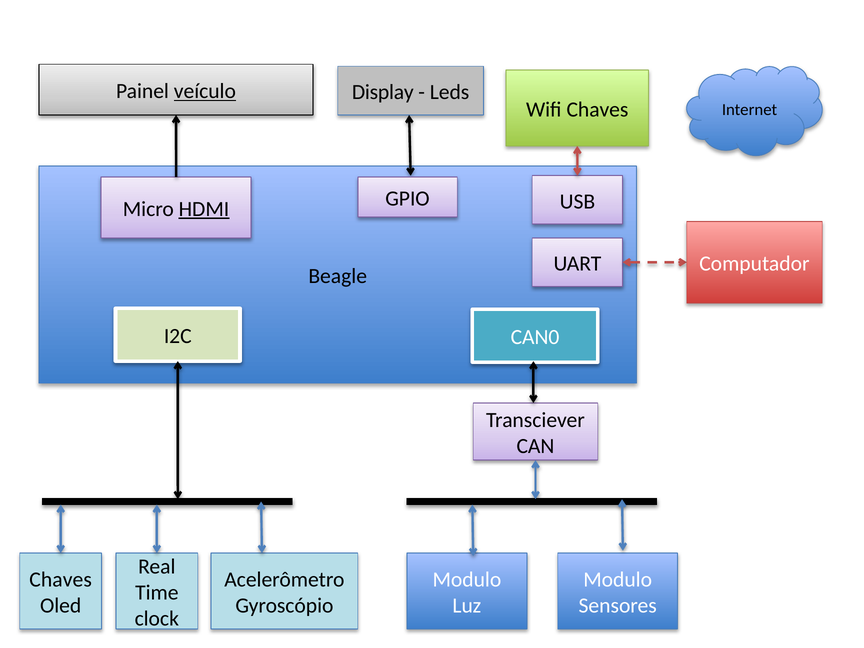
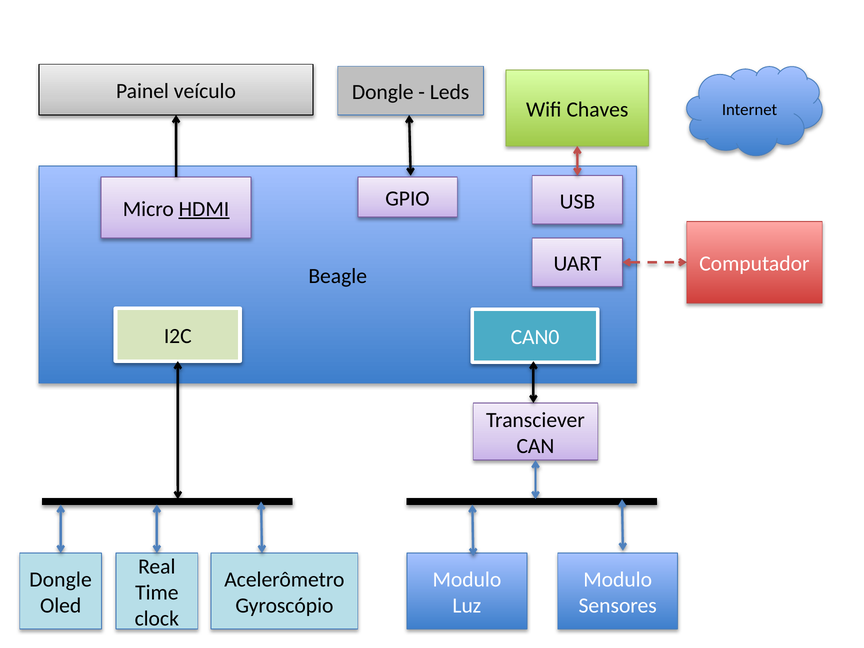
veículo underline: present -> none
Display at (383, 92): Display -> Dongle
Chaves at (61, 580): Chaves -> Dongle
